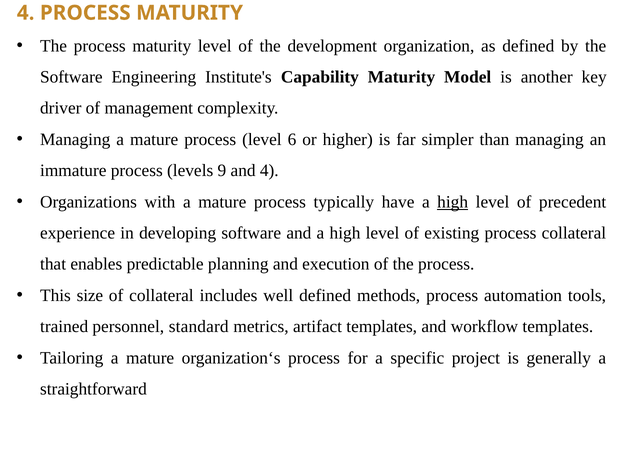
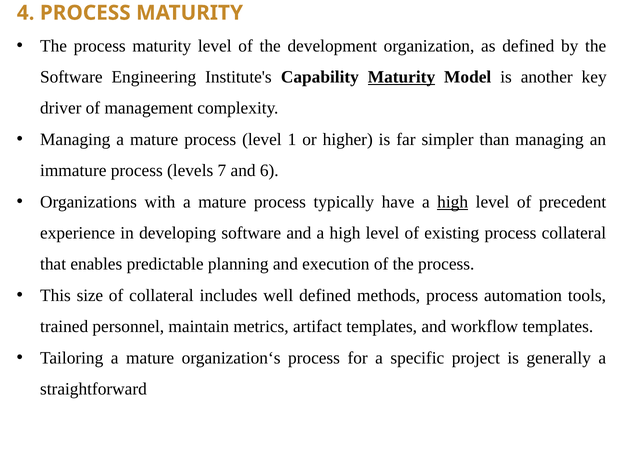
Maturity at (401, 77) underline: none -> present
6: 6 -> 1
9: 9 -> 7
and 4: 4 -> 6
standard: standard -> maintain
